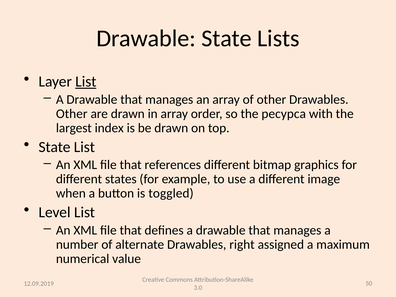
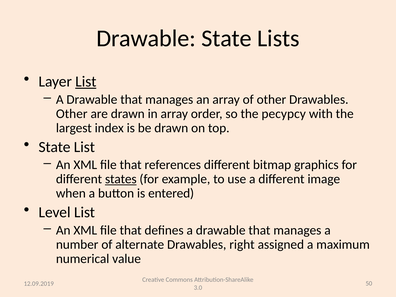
ресурса: ресурса -> ресурсу
states underline: none -> present
toggled: toggled -> entered
